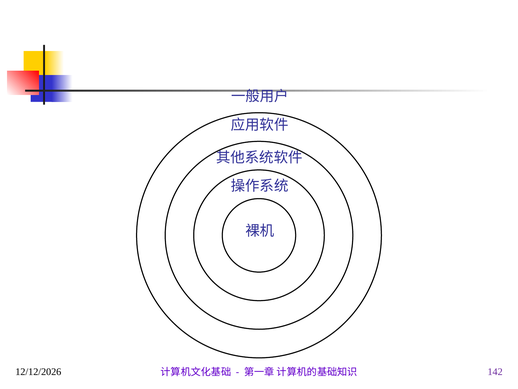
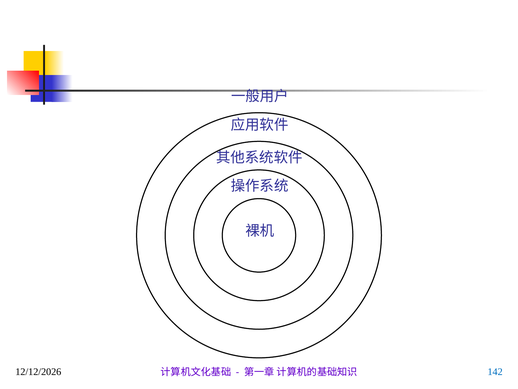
142 colour: purple -> blue
